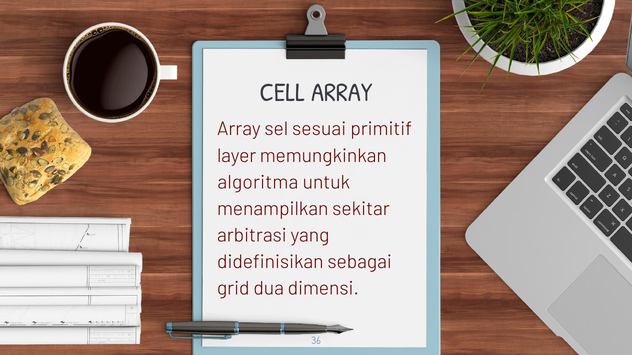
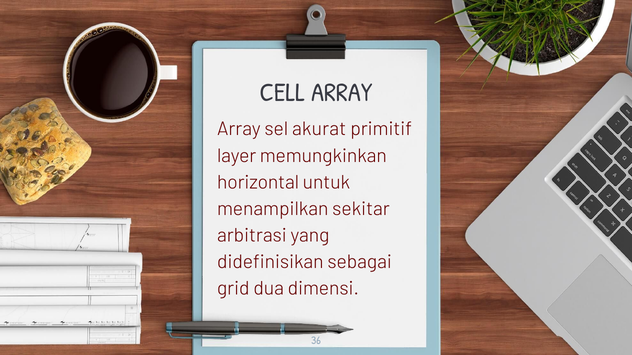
sesuai: sesuai -> akurat
algoritma: algoritma -> horizontal
